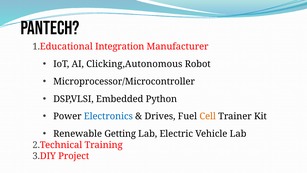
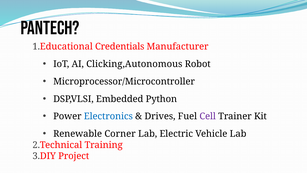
Integration: Integration -> Credentials
Cell colour: orange -> purple
Getting: Getting -> Corner
